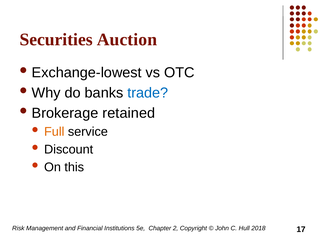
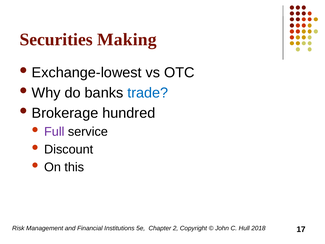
Auction: Auction -> Making
retained: retained -> hundred
Full colour: orange -> purple
